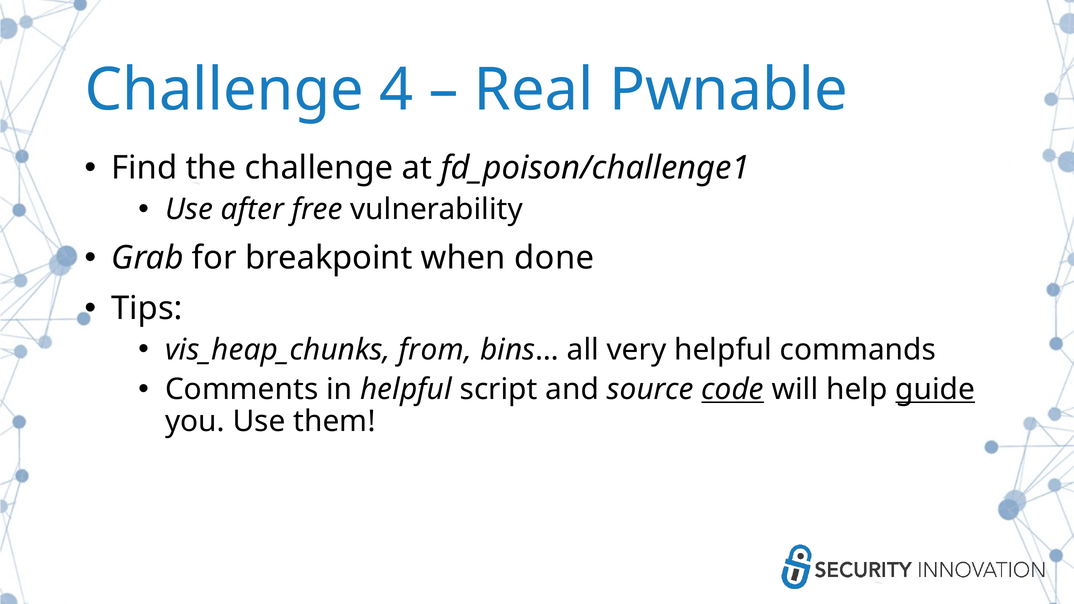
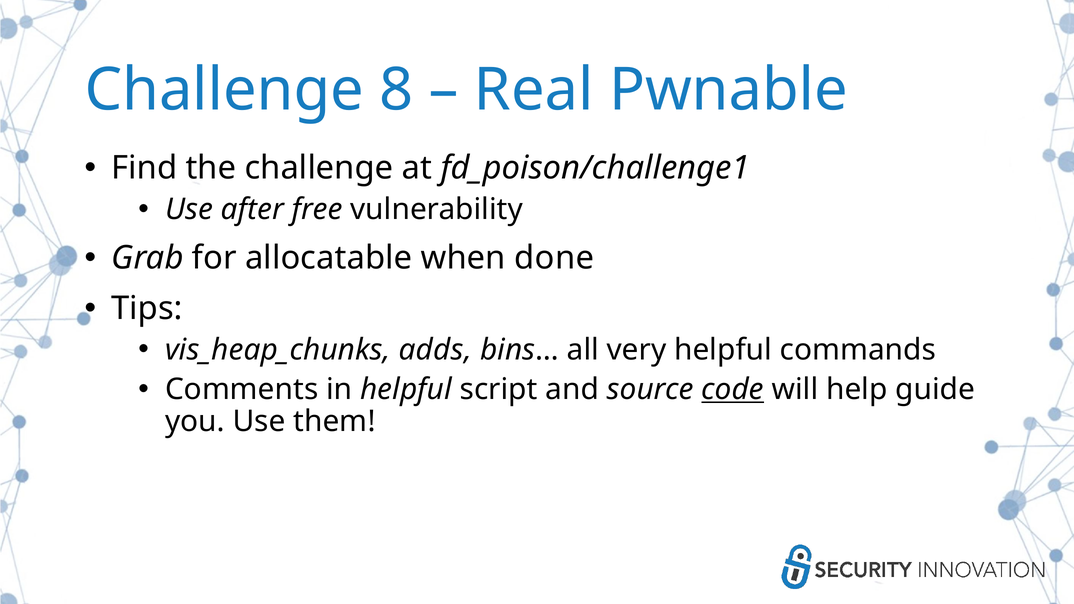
4: 4 -> 8
breakpoint: breakpoint -> allocatable
from: from -> adds
guide underline: present -> none
